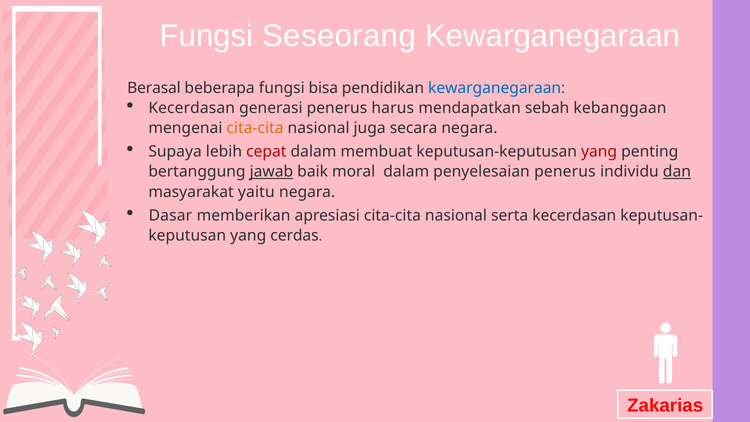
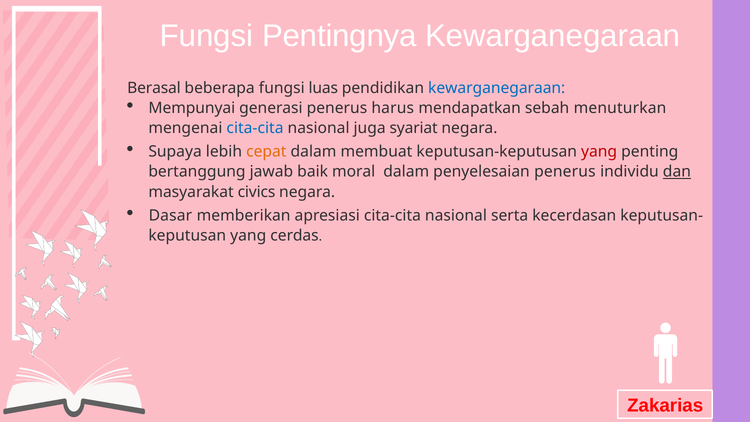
Seseorang: Seseorang -> Pentingnya
bisa: bisa -> luas
Kecerdasan at (192, 108): Kecerdasan -> Mempunyai
kebanggaan: kebanggaan -> menuturkan
cita-cita at (255, 128) colour: orange -> blue
secara: secara -> syariat
cepat colour: red -> orange
jawab underline: present -> none
yaitu: yaitu -> civics
